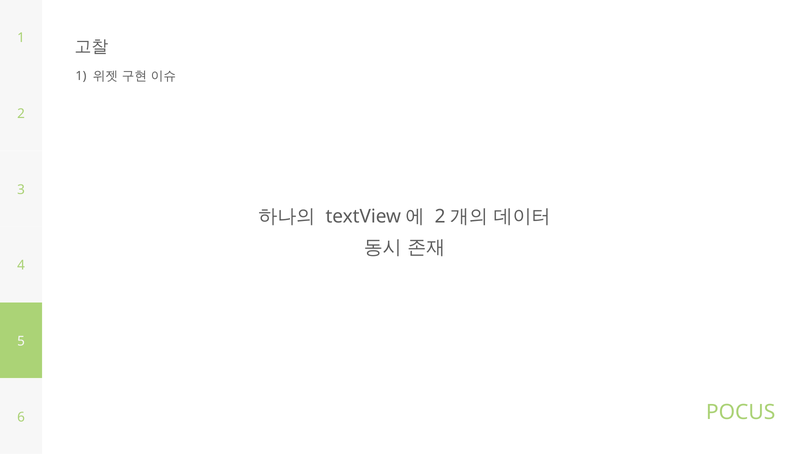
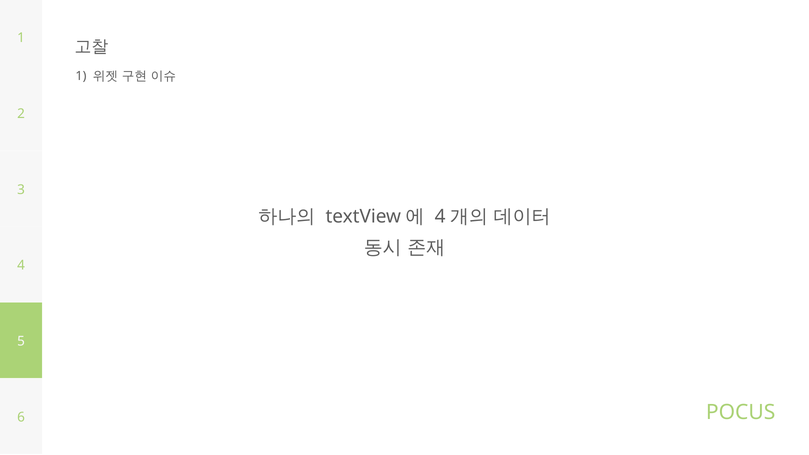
2 at (440, 216): 2 -> 4
